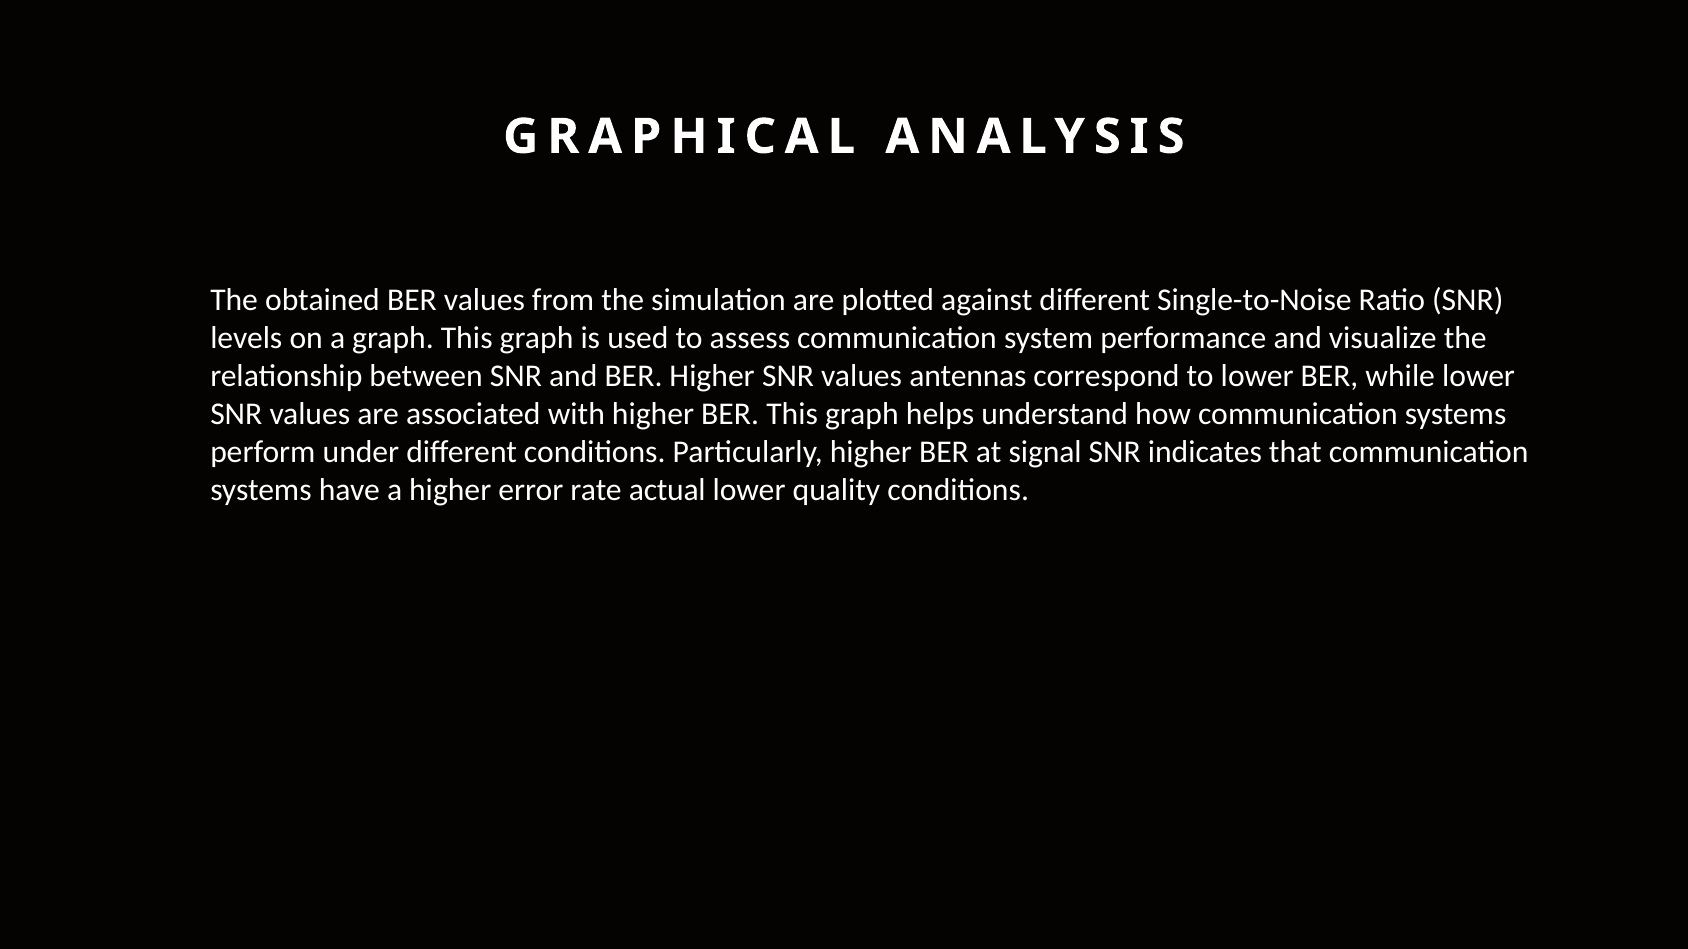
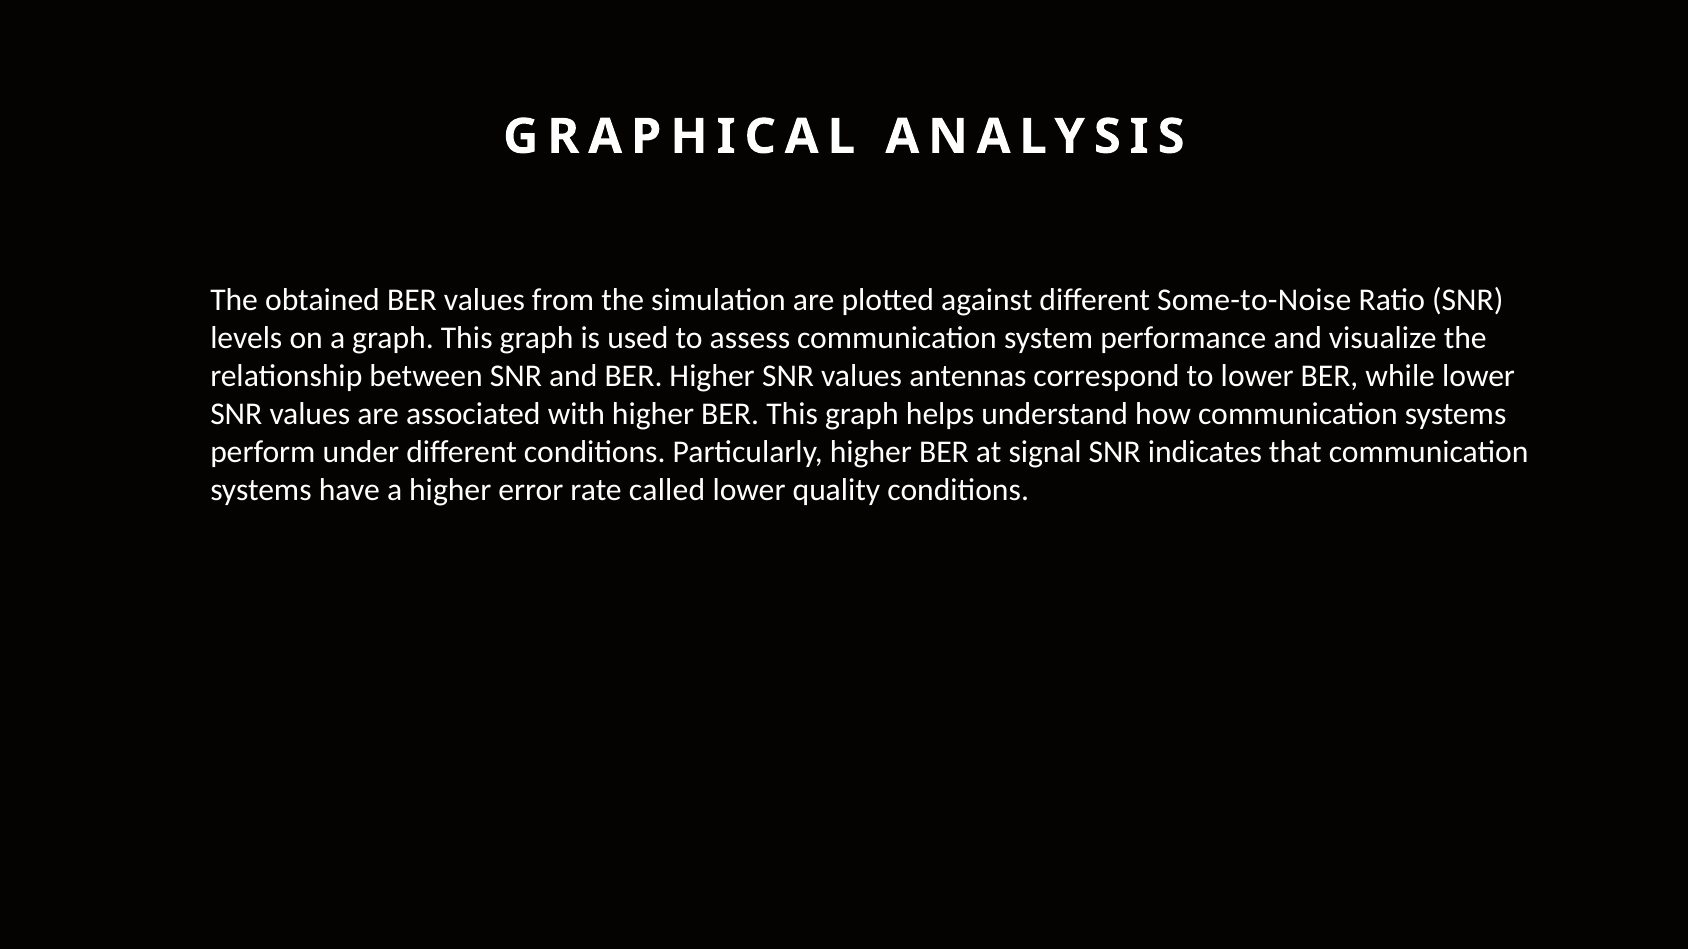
Single-to-Noise: Single-to-Noise -> Some-to-Noise
actual: actual -> called
